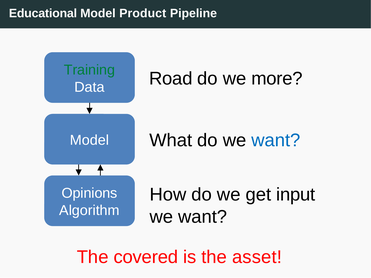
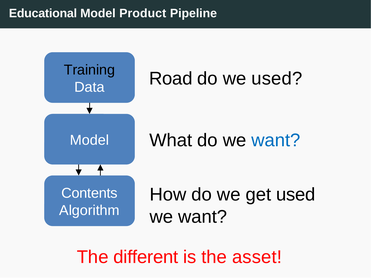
Training colour: green -> black
we more: more -> used
get input: input -> used
Opinions: Opinions -> Contents
covered: covered -> different
